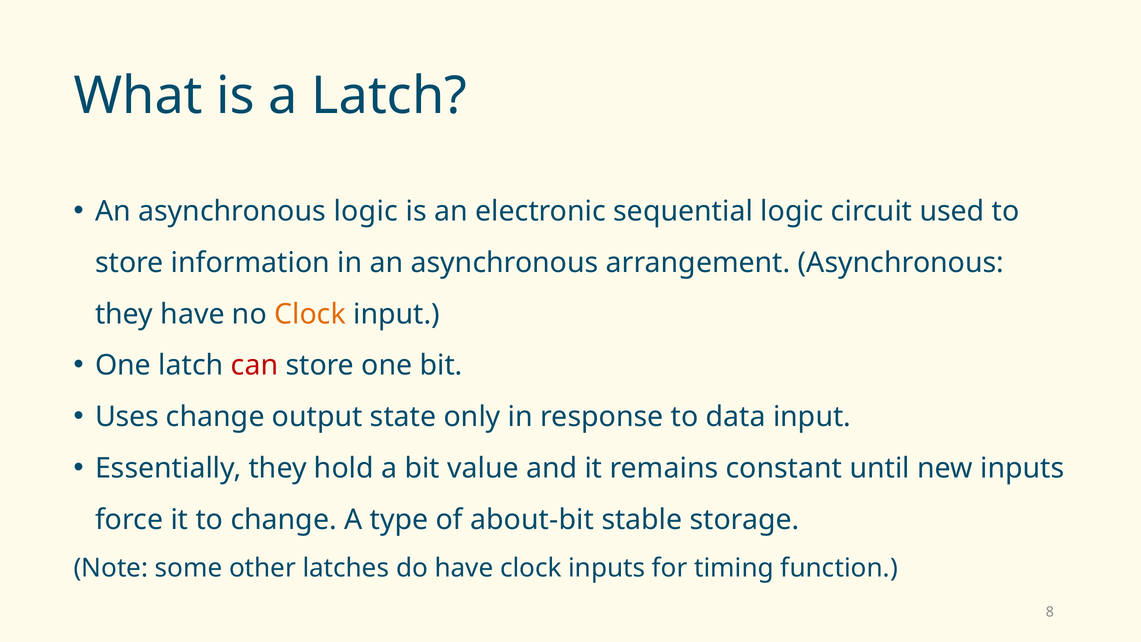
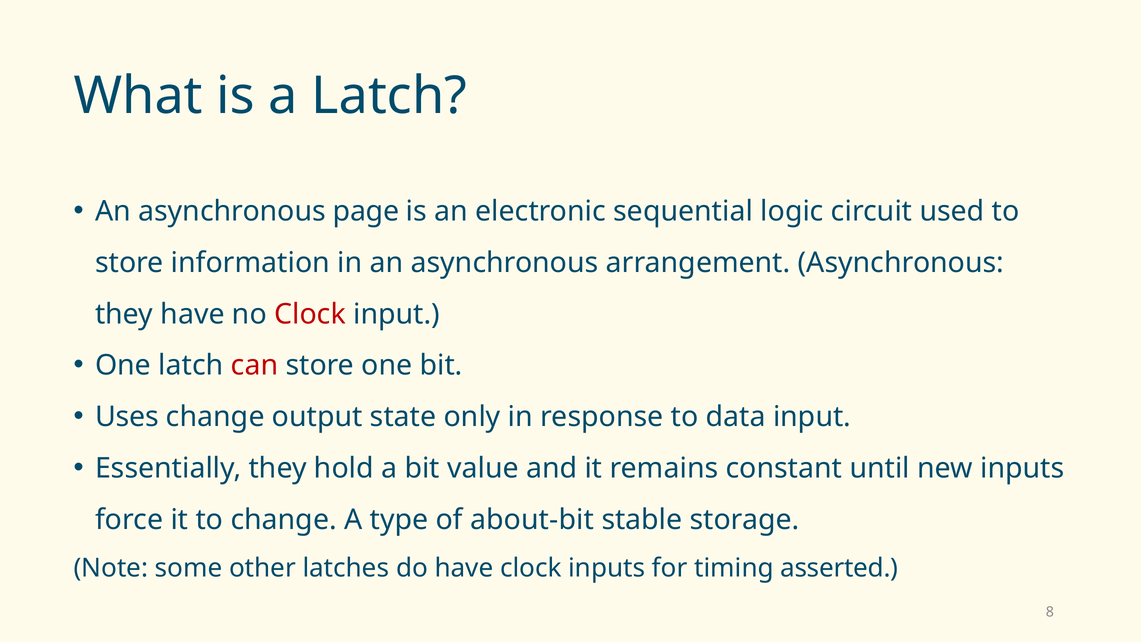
asynchronous logic: logic -> page
Clock at (310, 314) colour: orange -> red
function: function -> asserted
